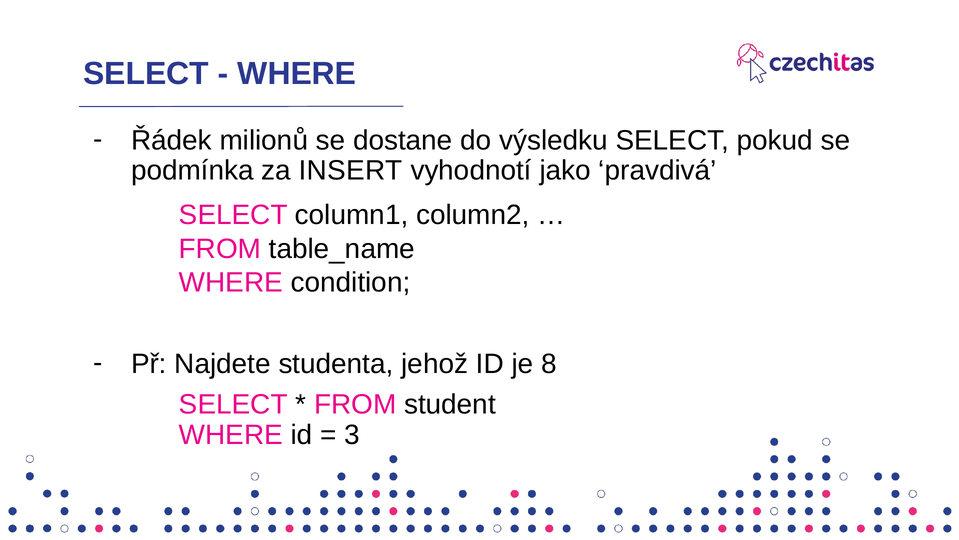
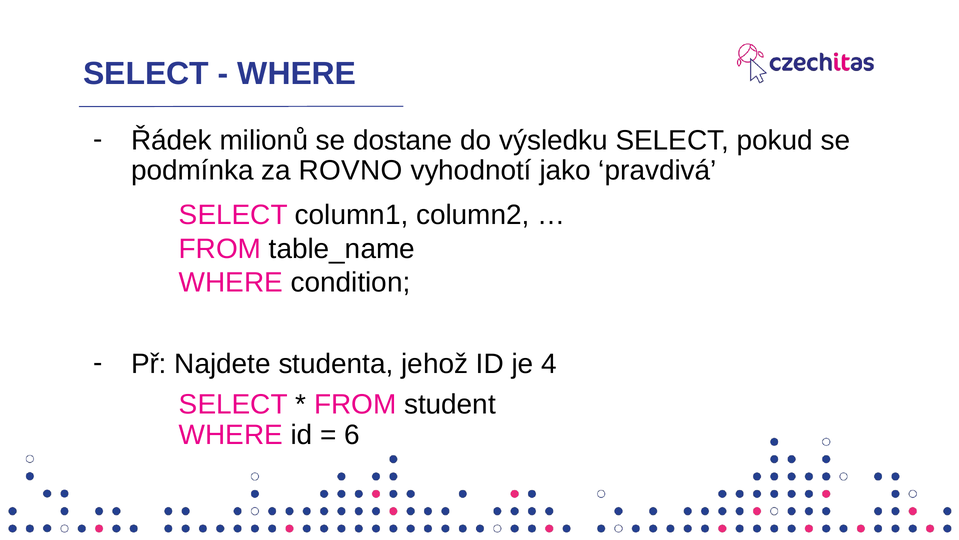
INSERT: INSERT -> ROVNO
8: 8 -> 4
3: 3 -> 6
